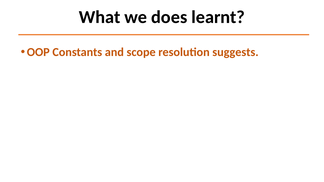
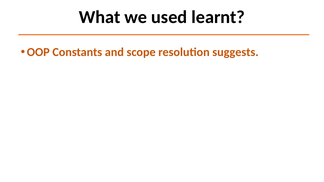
does: does -> used
